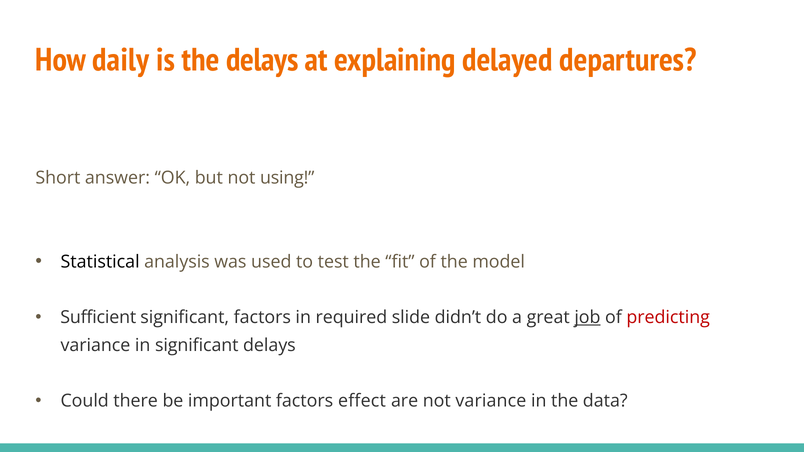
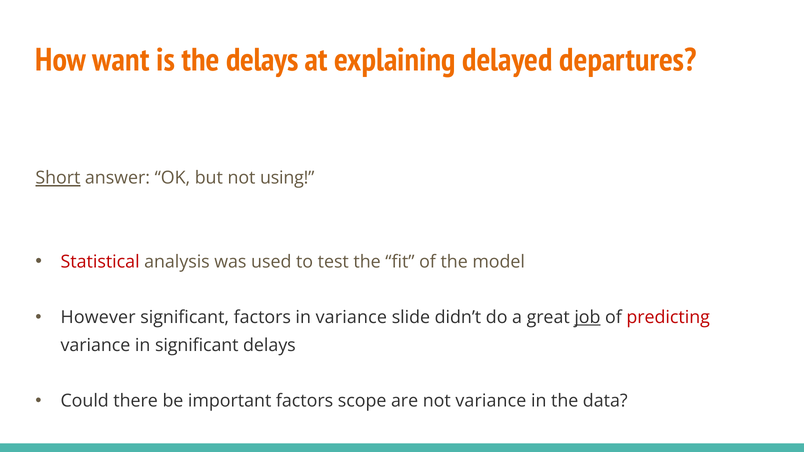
daily: daily -> want
Short underline: none -> present
Statistical colour: black -> red
Sufficient: Sufficient -> However
in required: required -> variance
effect: effect -> scope
